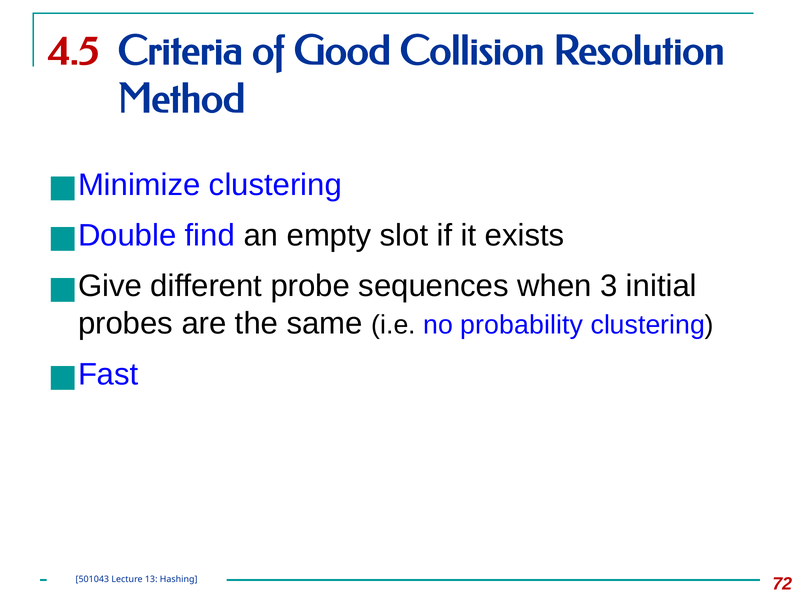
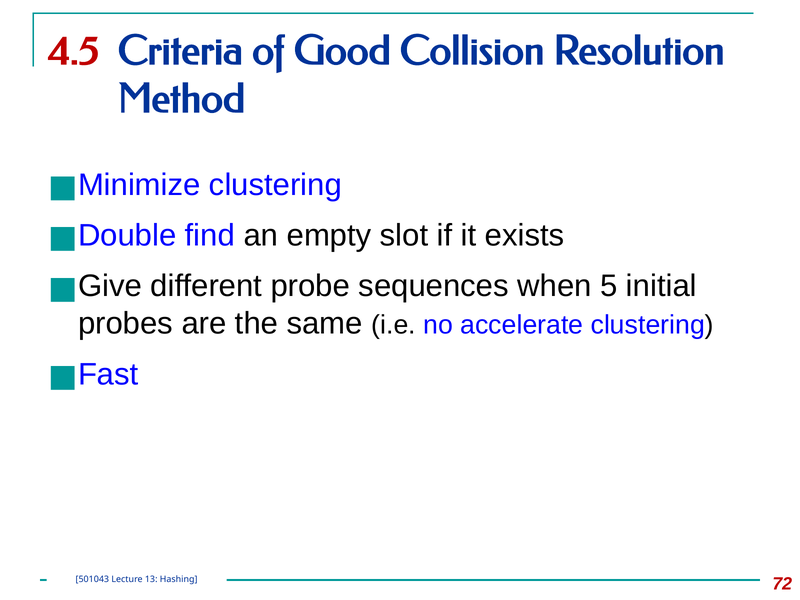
3: 3 -> 5
probability: probability -> accelerate
